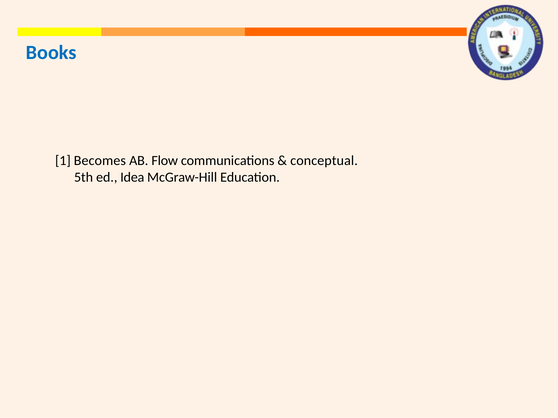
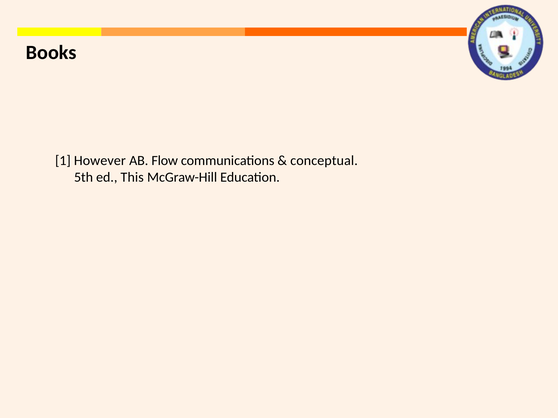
Books colour: blue -> black
Becomes: Becomes -> However
Idea: Idea -> This
